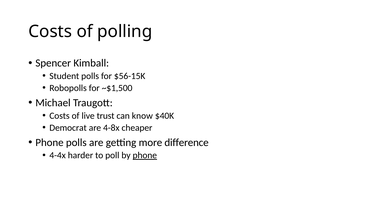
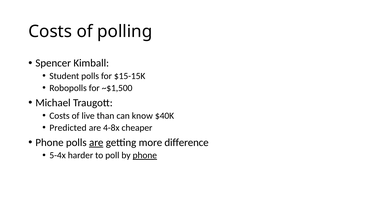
$56-15K: $56-15K -> $15-15K
trust: trust -> than
Democrat: Democrat -> Predicted
are at (96, 142) underline: none -> present
4-4x: 4-4x -> 5-4x
